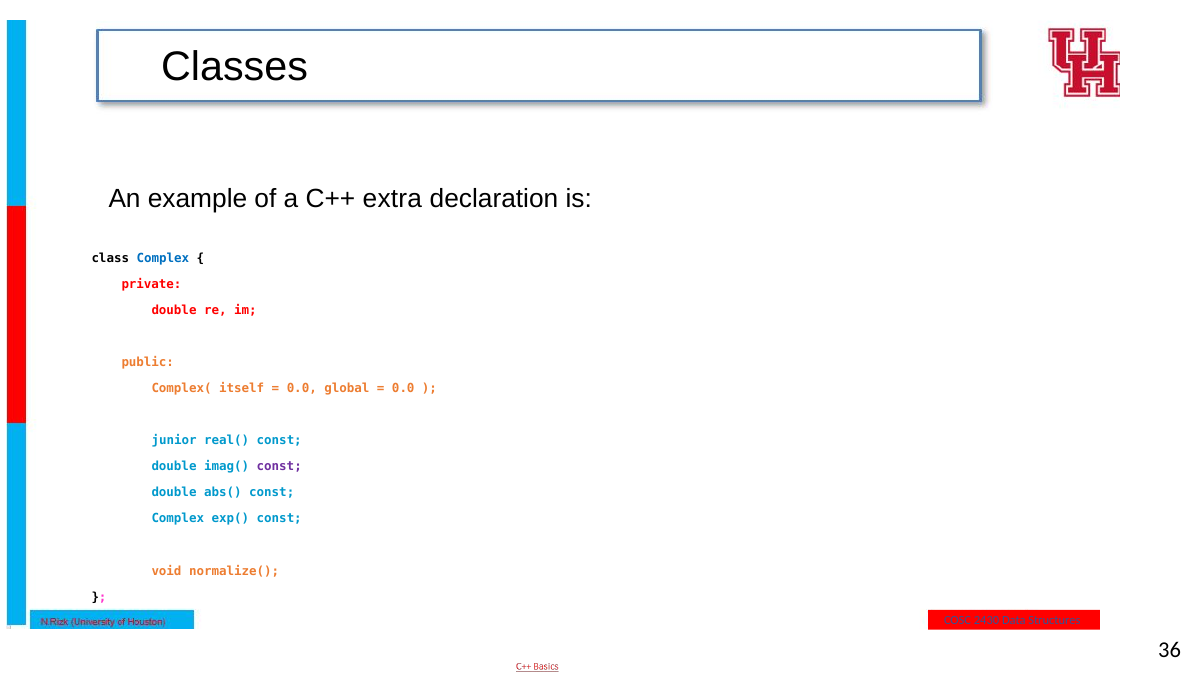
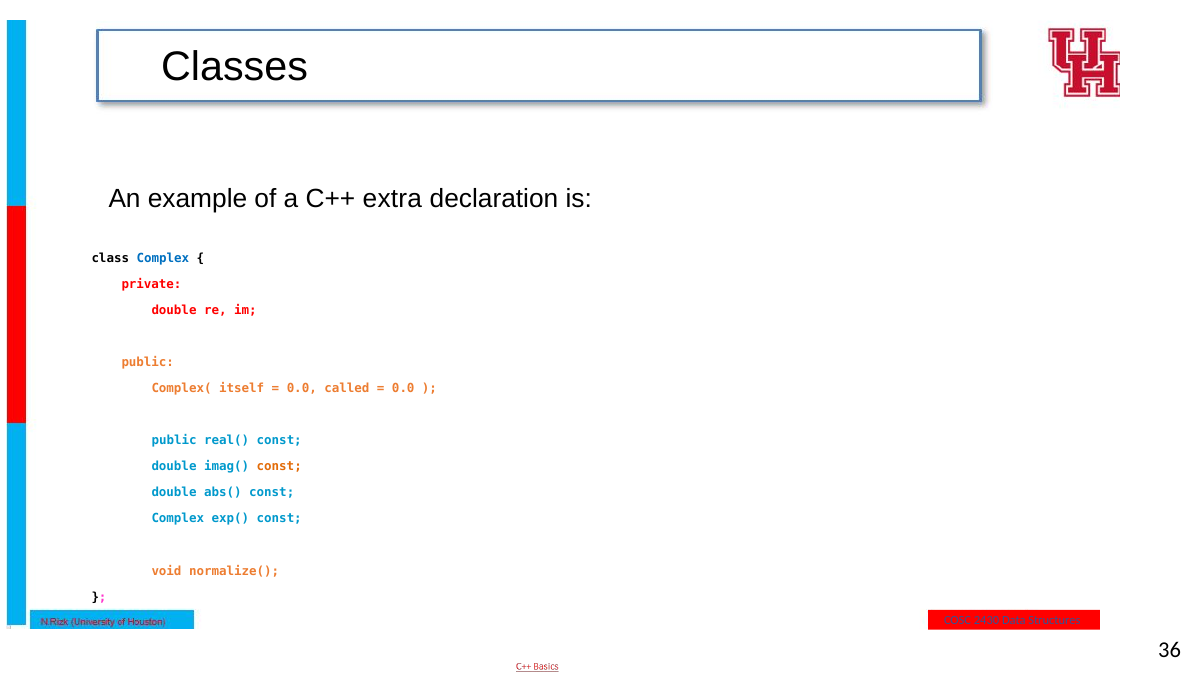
global: global -> called
junior at (174, 441): junior -> public
const at (279, 467) colour: purple -> orange
